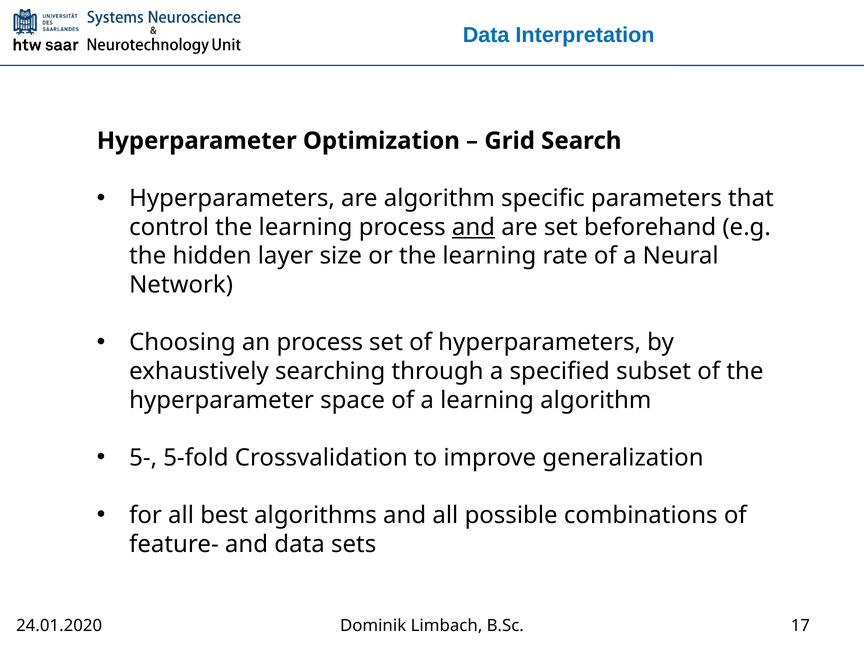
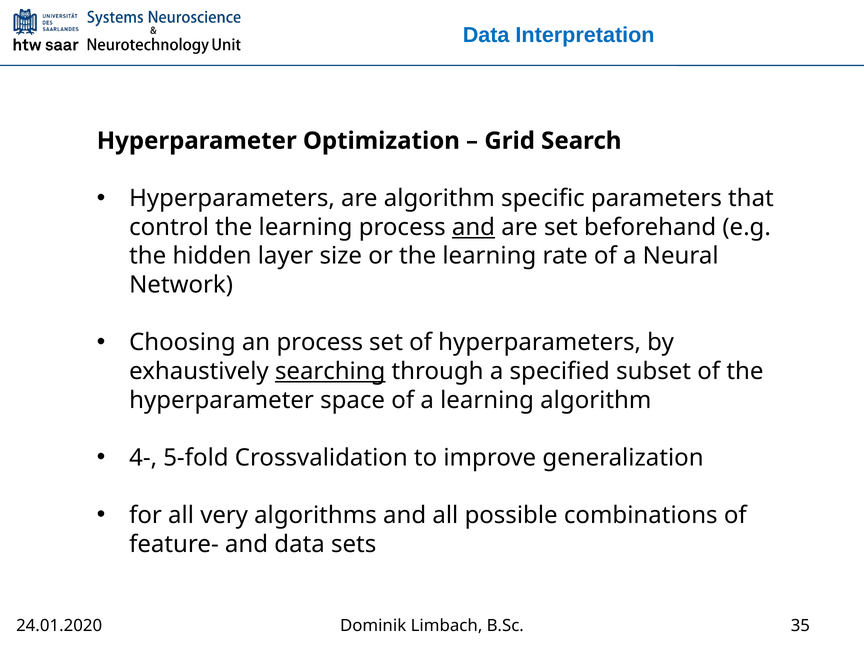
searching underline: none -> present
5-: 5- -> 4-
best: best -> very
17: 17 -> 35
